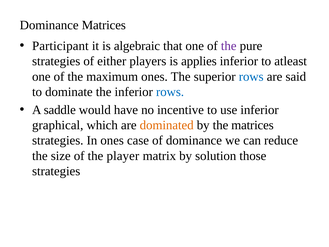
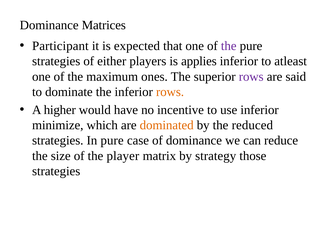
algebraic: algebraic -> expected
rows at (251, 76) colour: blue -> purple
rows at (170, 92) colour: blue -> orange
saddle: saddle -> higher
graphical: graphical -> minimize
the matrices: matrices -> reduced
In ones: ones -> pure
solution: solution -> strategy
